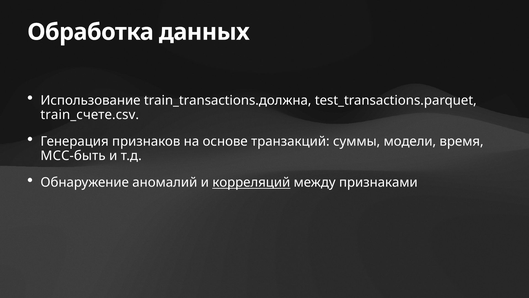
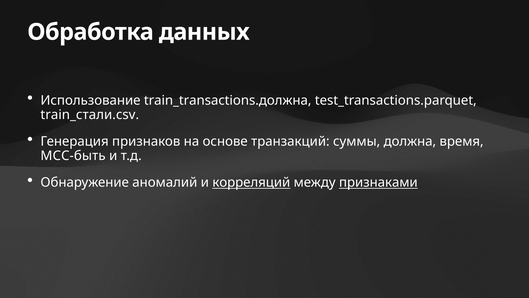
train_счете.csv: train_счете.csv -> train_стали.csv
модели: модели -> должна
признаками underline: none -> present
